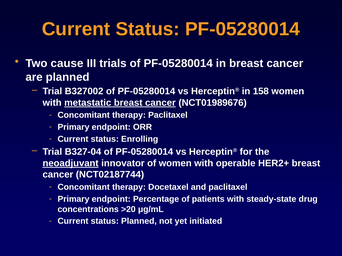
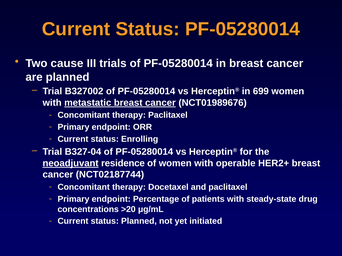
158: 158 -> 699
innovator: innovator -> residence
